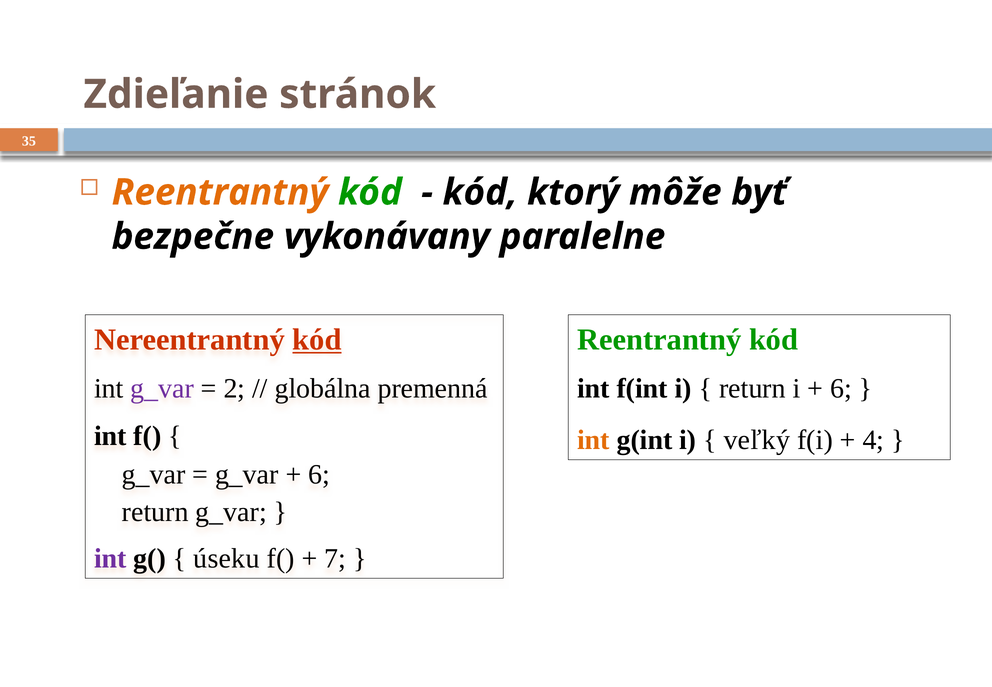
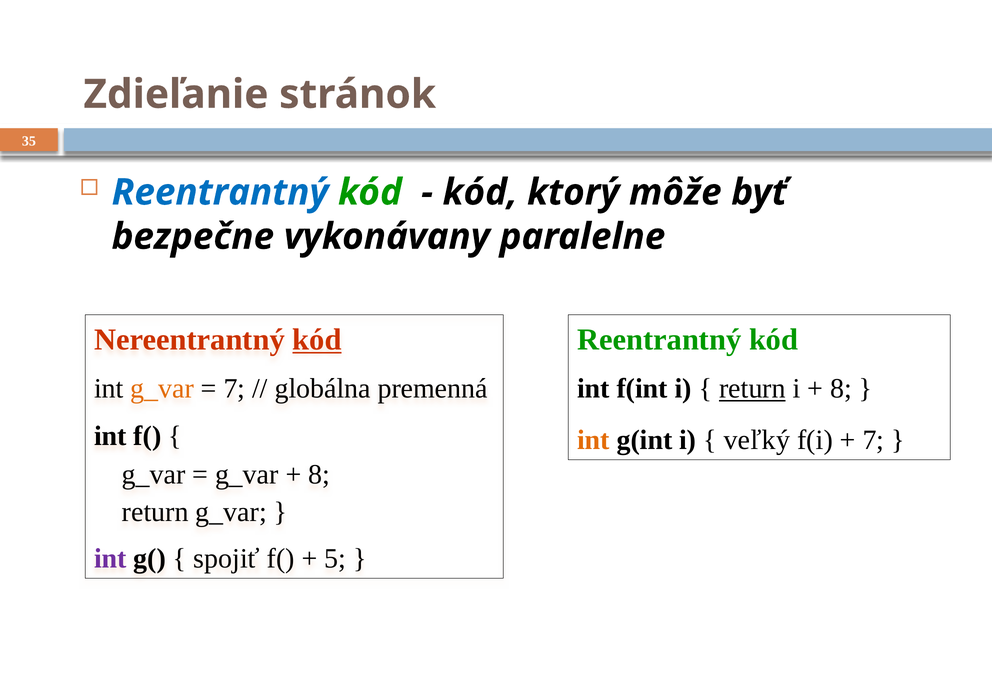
Reentrantný at (220, 192) colour: orange -> blue
return at (752, 388) underline: none -> present
6 at (841, 388): 6 -> 8
g_var at (162, 388) colour: purple -> orange
2 at (234, 388): 2 -> 7
4 at (873, 440): 4 -> 7
6 at (319, 474): 6 -> 8
úseku: úseku -> spojiť
7: 7 -> 5
